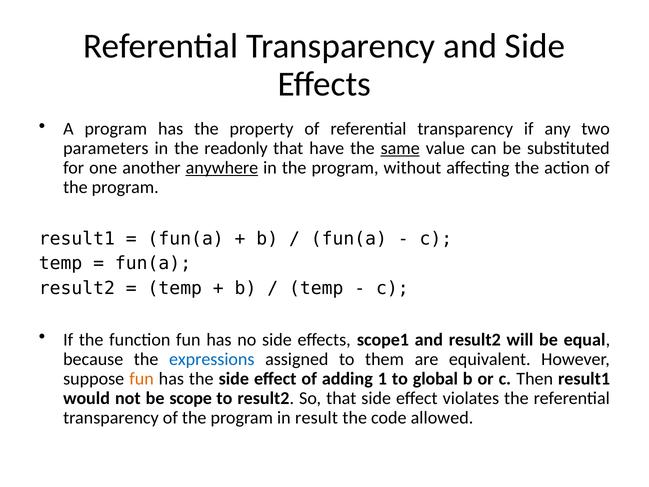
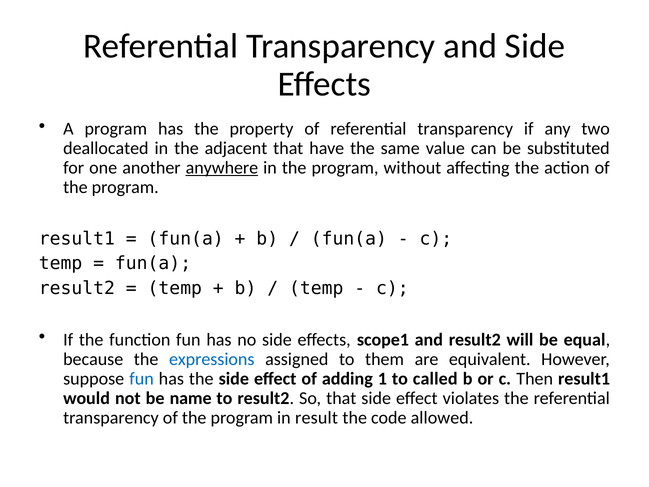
parameters: parameters -> deallocated
readonly: readonly -> adjacent
same underline: present -> none
fun at (142, 378) colour: orange -> blue
global: global -> called
scope: scope -> name
